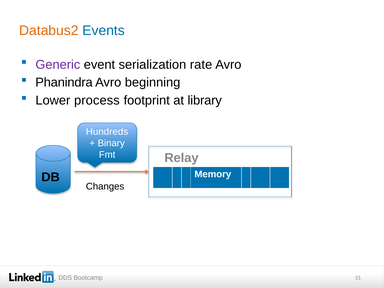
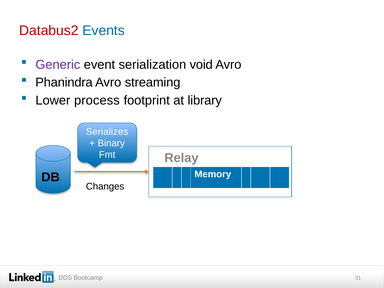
Databus2 colour: orange -> red
rate: rate -> void
beginning: beginning -> streaming
Hundreds: Hundreds -> Serializes
